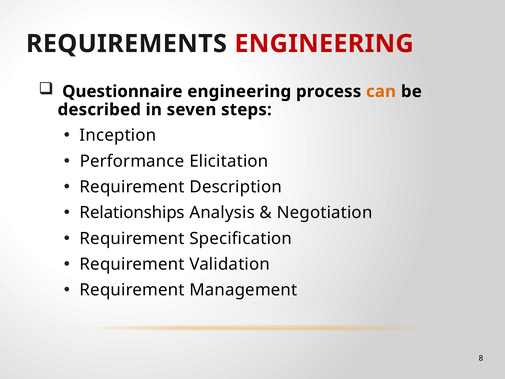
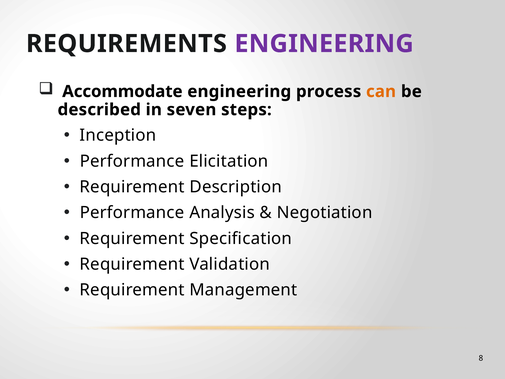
ENGINEERING at (324, 44) colour: red -> purple
Questionnaire: Questionnaire -> Accommodate
Relationships at (132, 213): Relationships -> Performance
